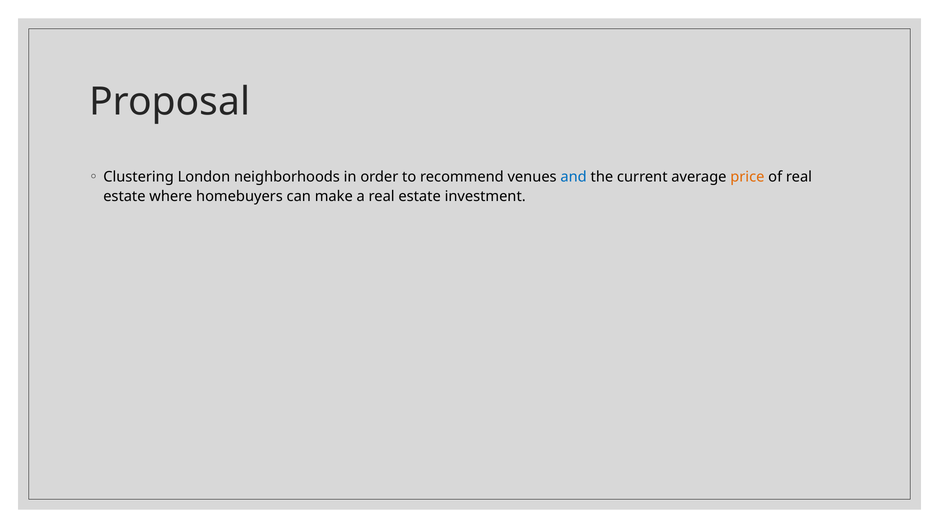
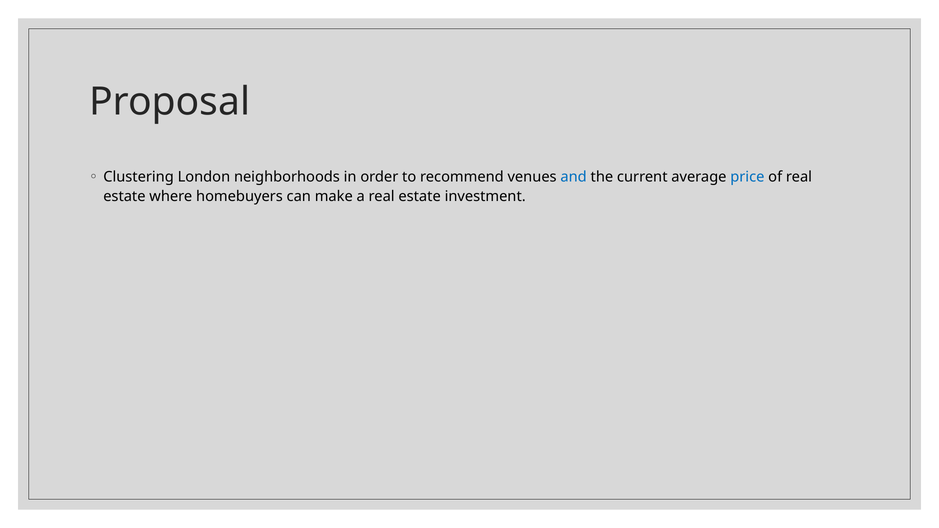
price colour: orange -> blue
